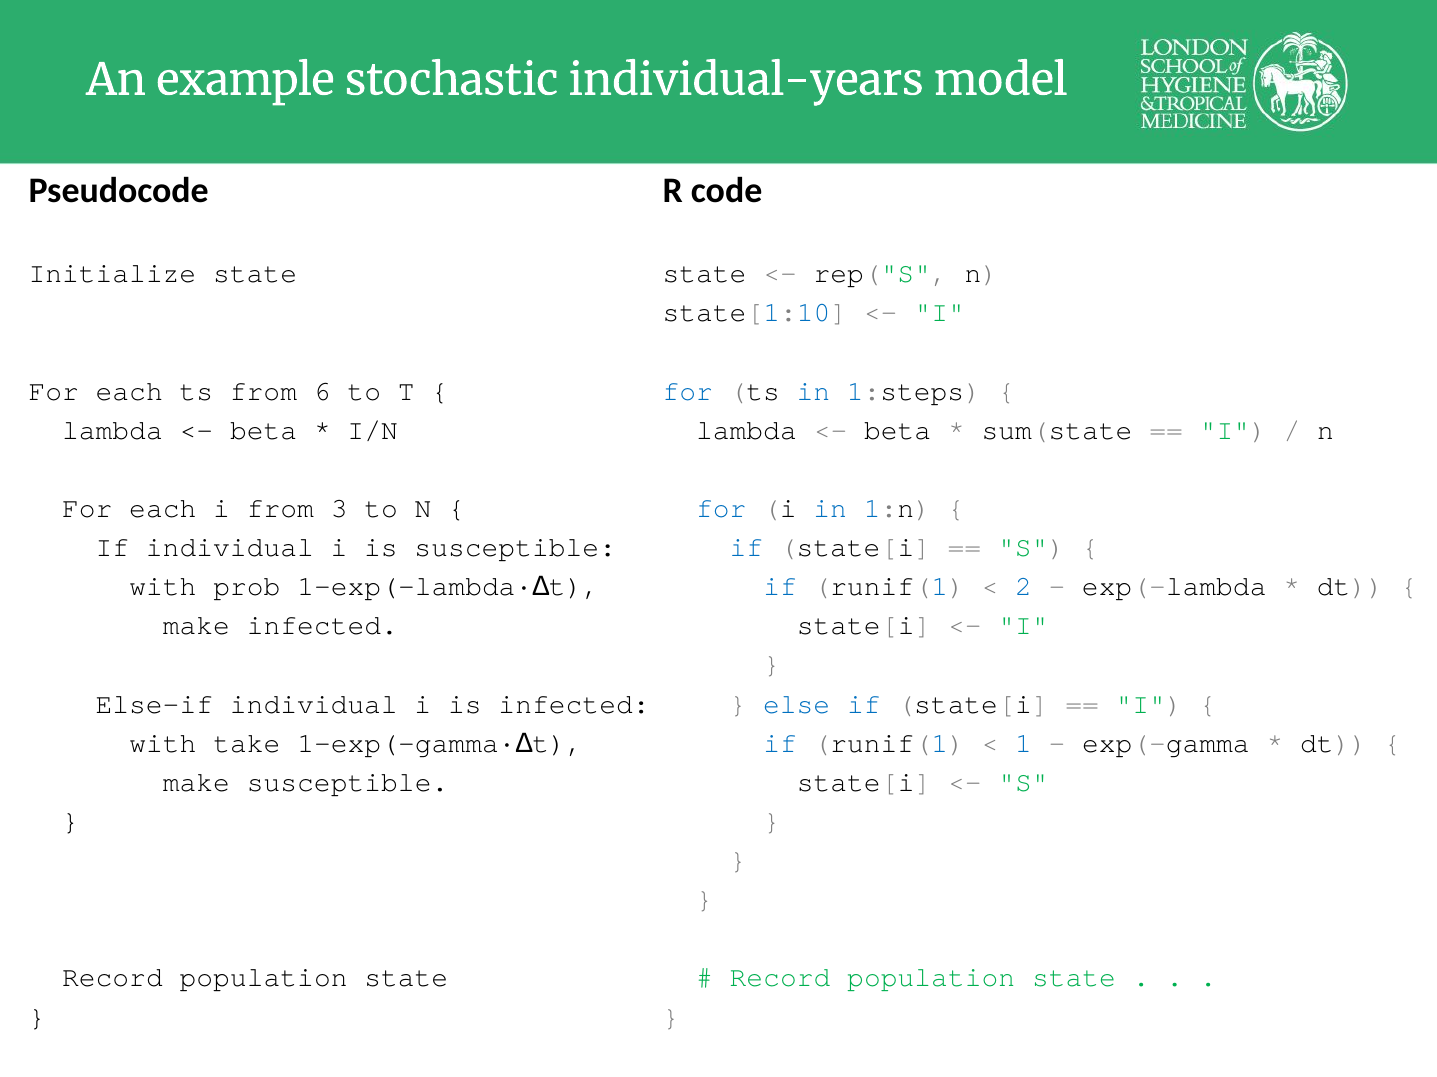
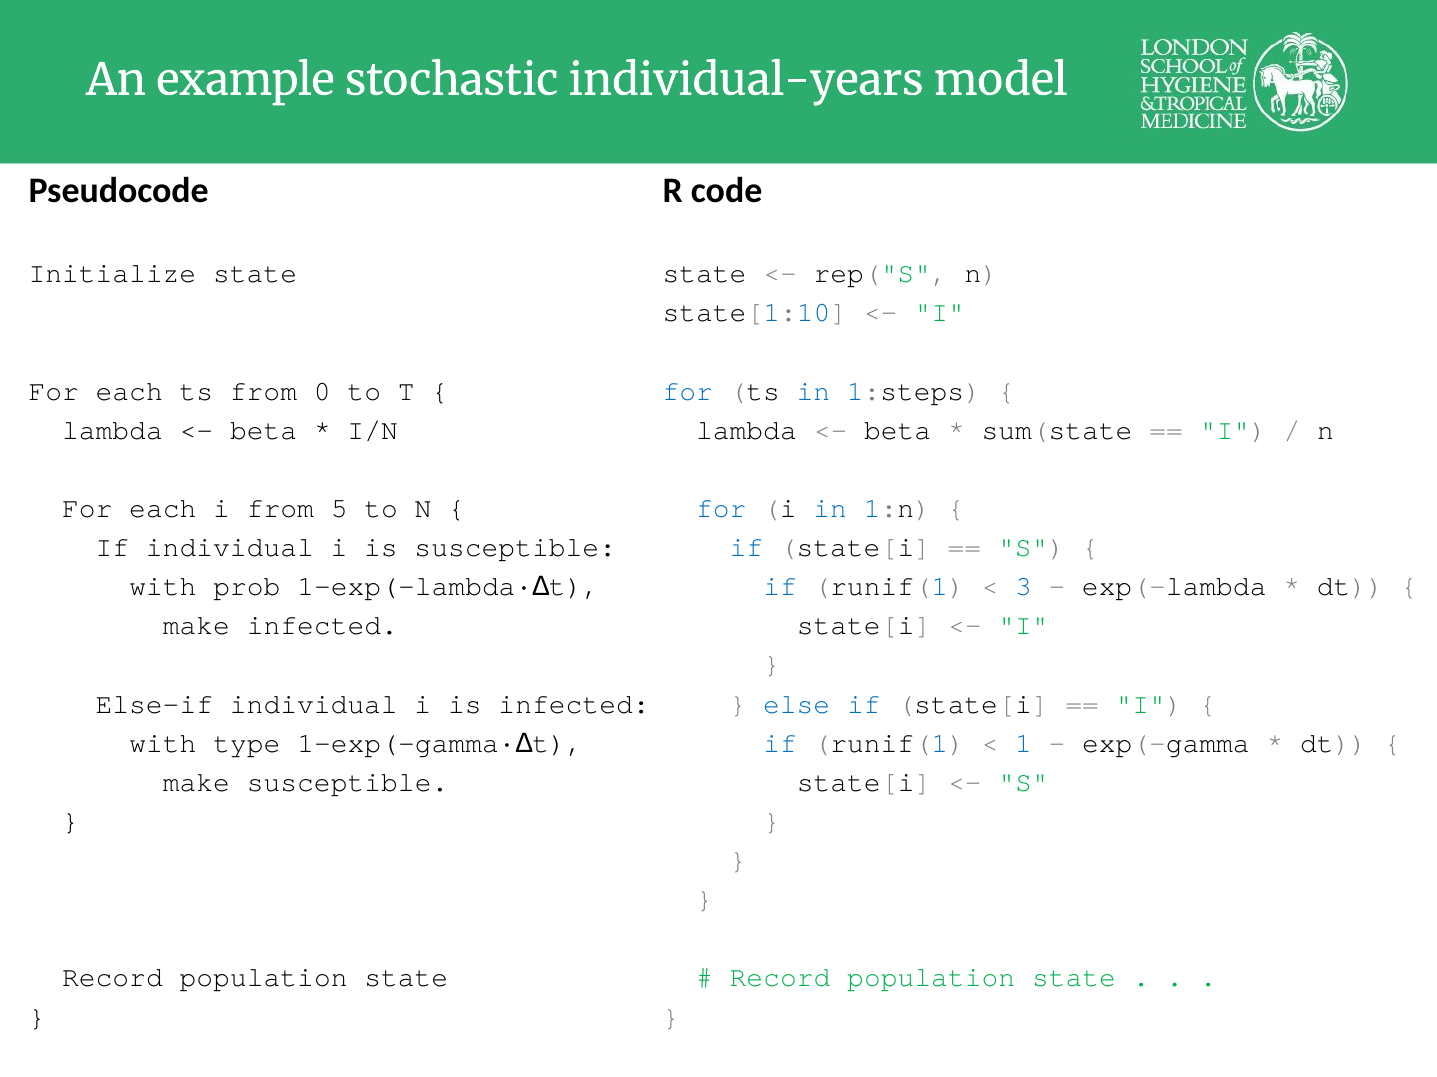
6: 6 -> 0
3: 3 -> 5
2: 2 -> 3
take: take -> type
